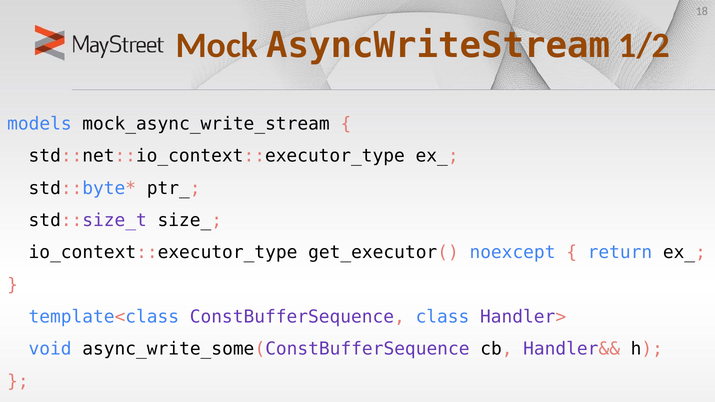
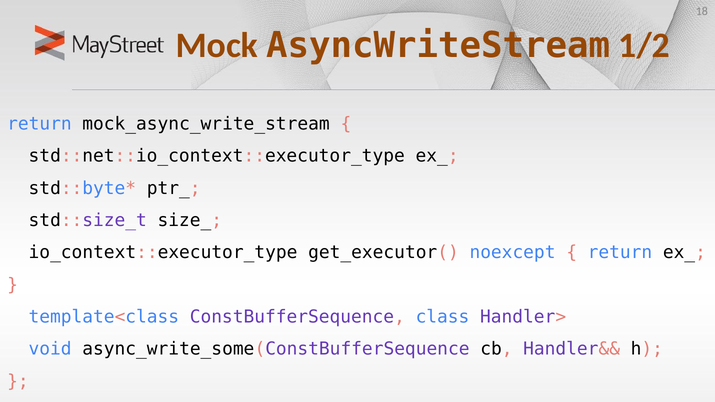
models at (39, 124): models -> return
